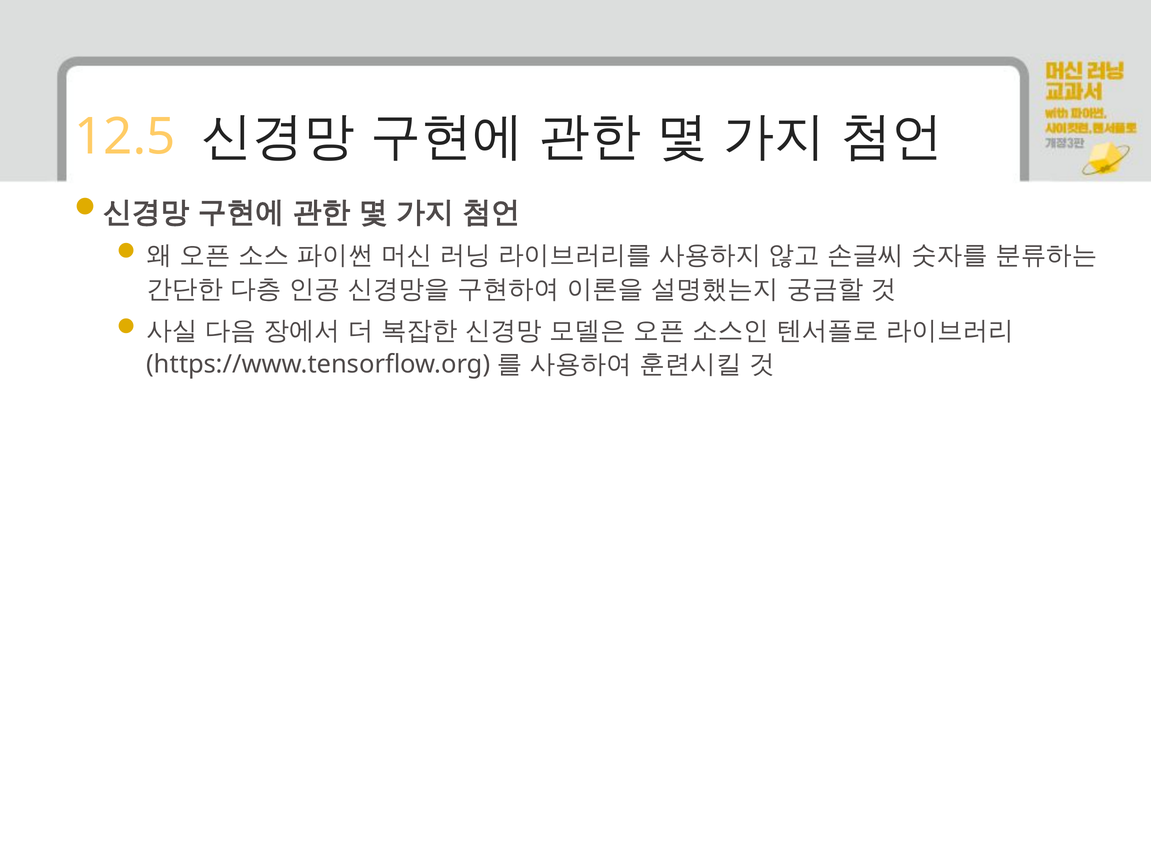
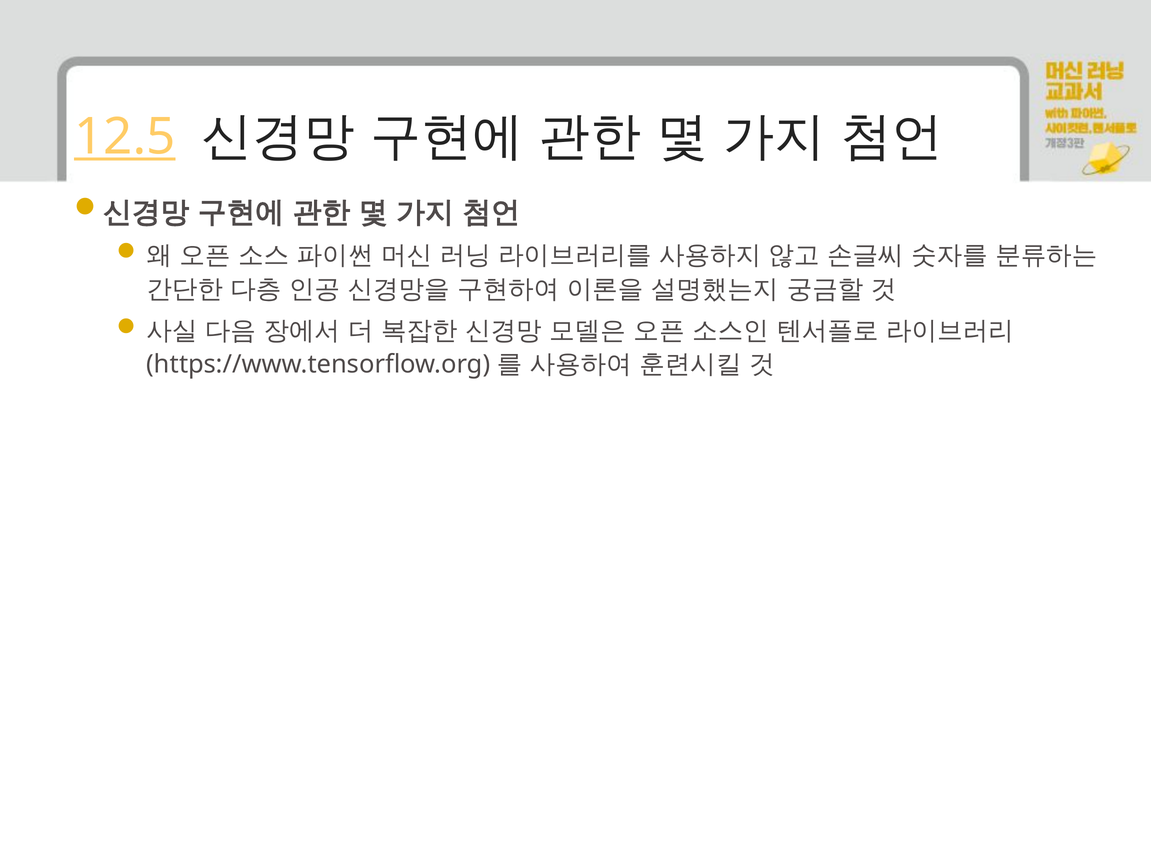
12.5 underline: none -> present
